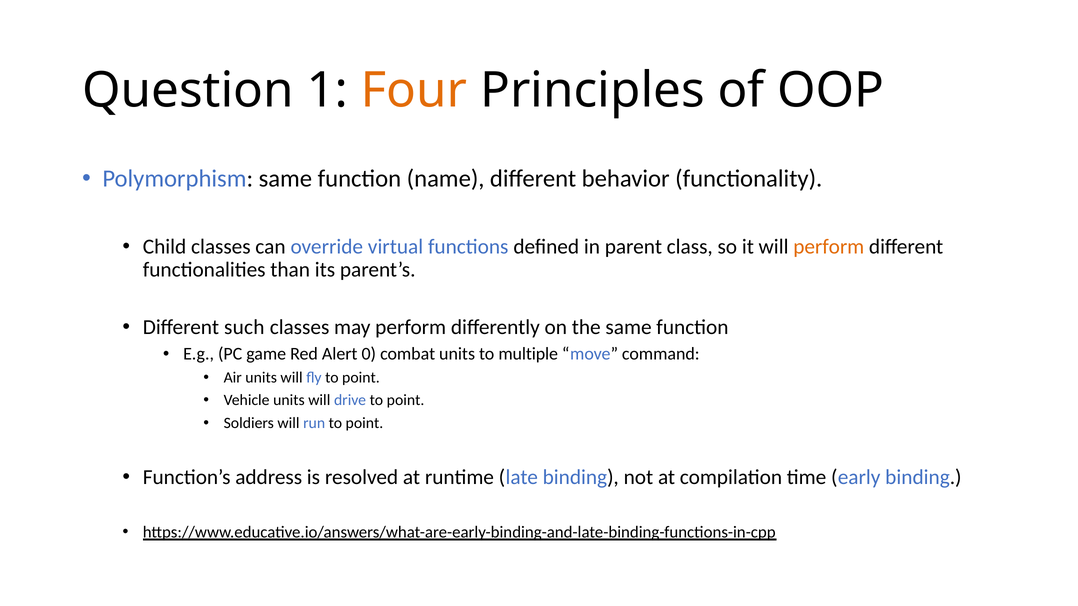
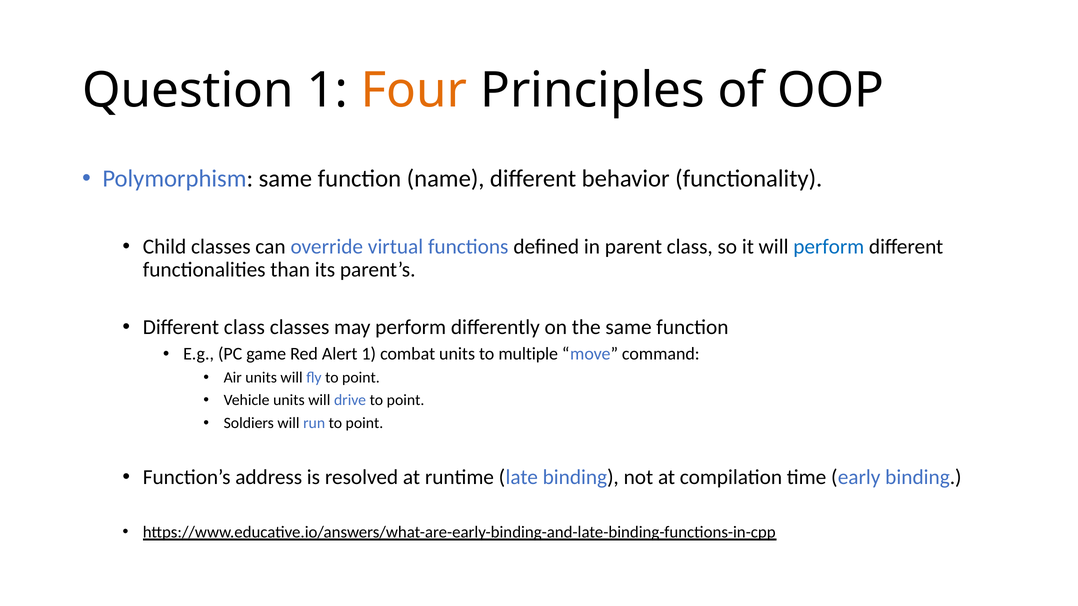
perform at (829, 247) colour: orange -> blue
Different such: such -> class
Alert 0: 0 -> 1
